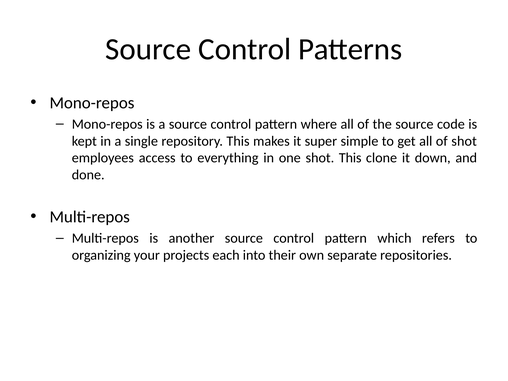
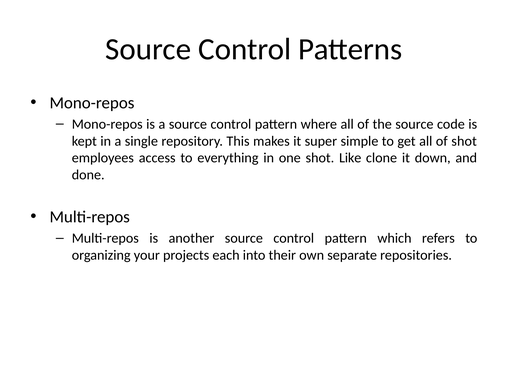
shot This: This -> Like
